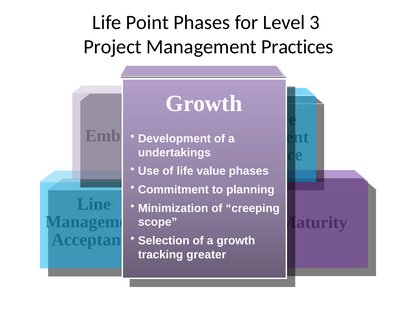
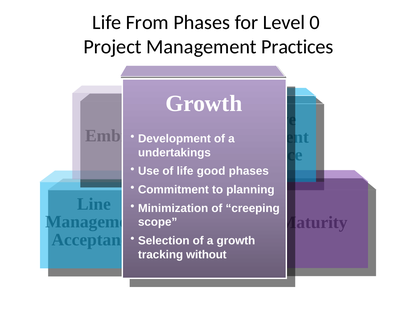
Point: Point -> From
3: 3 -> 0
value: value -> good
greater: greater -> without
